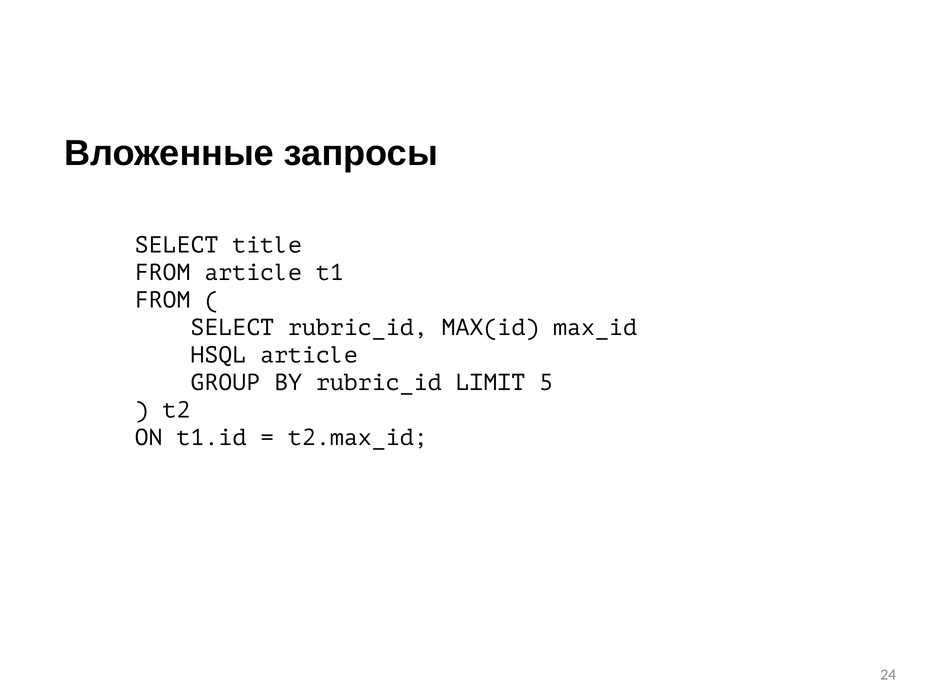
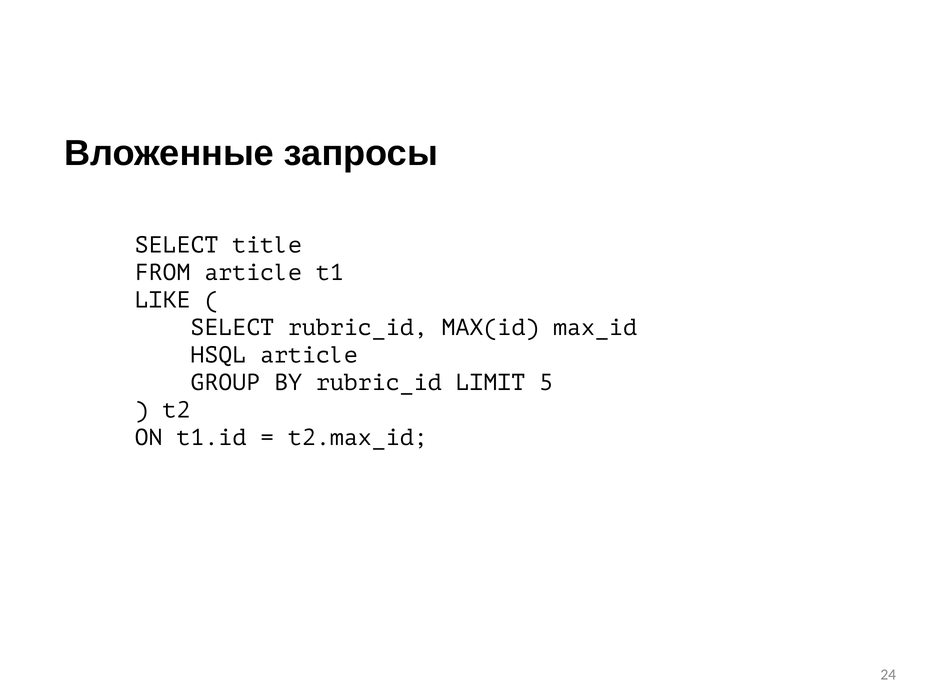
FROM at (163, 300): FROM -> LIKE
